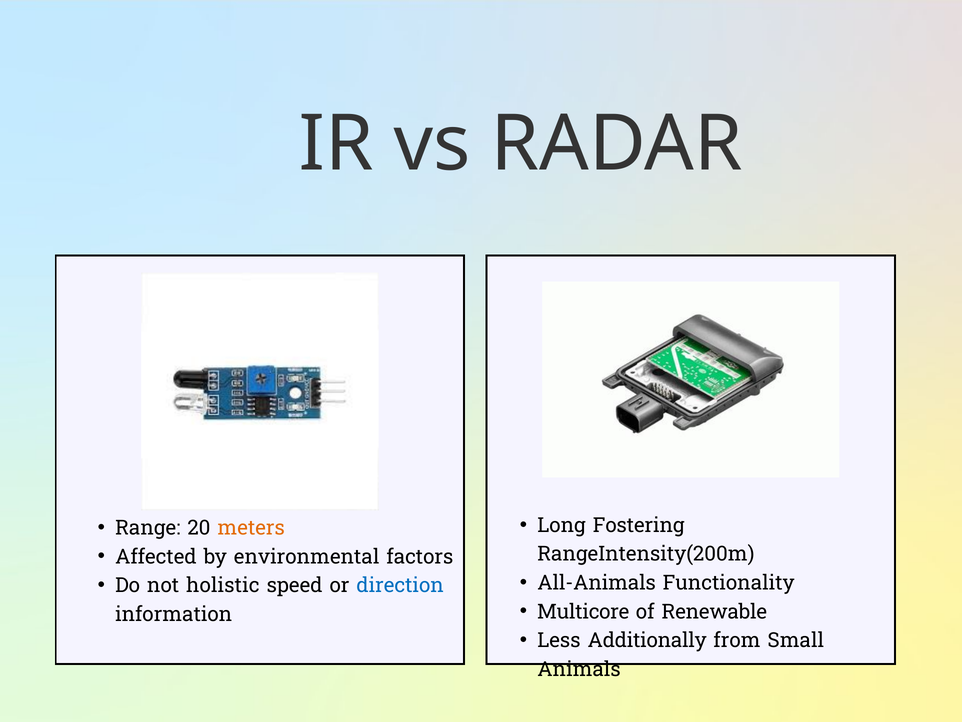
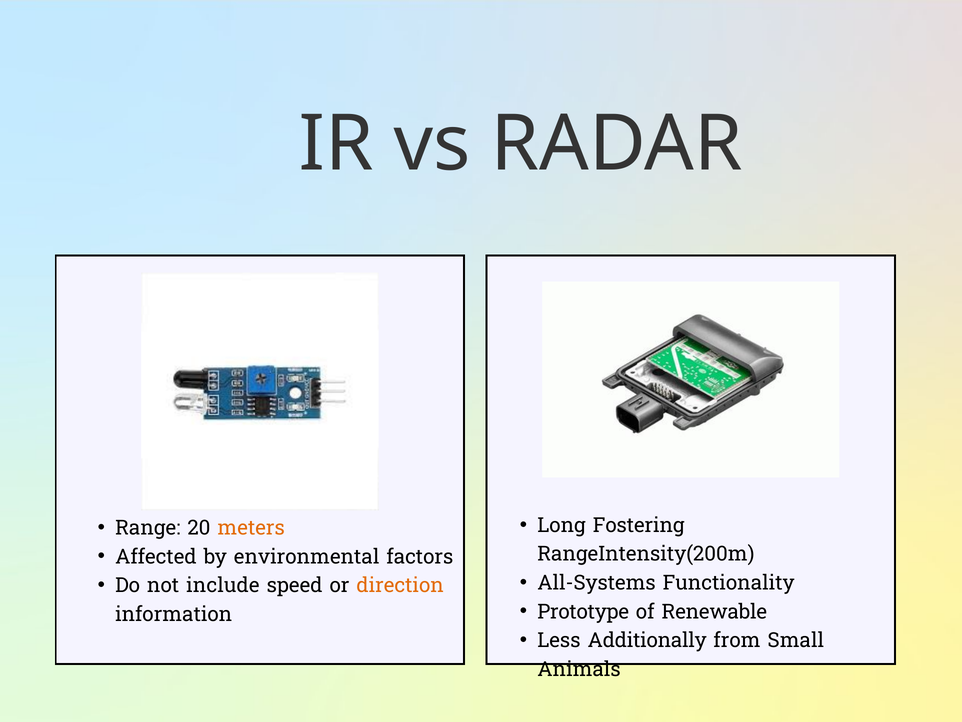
All-Animals: All-Animals -> All-Systems
holistic: holistic -> include
direction colour: blue -> orange
Multicore: Multicore -> Prototype
